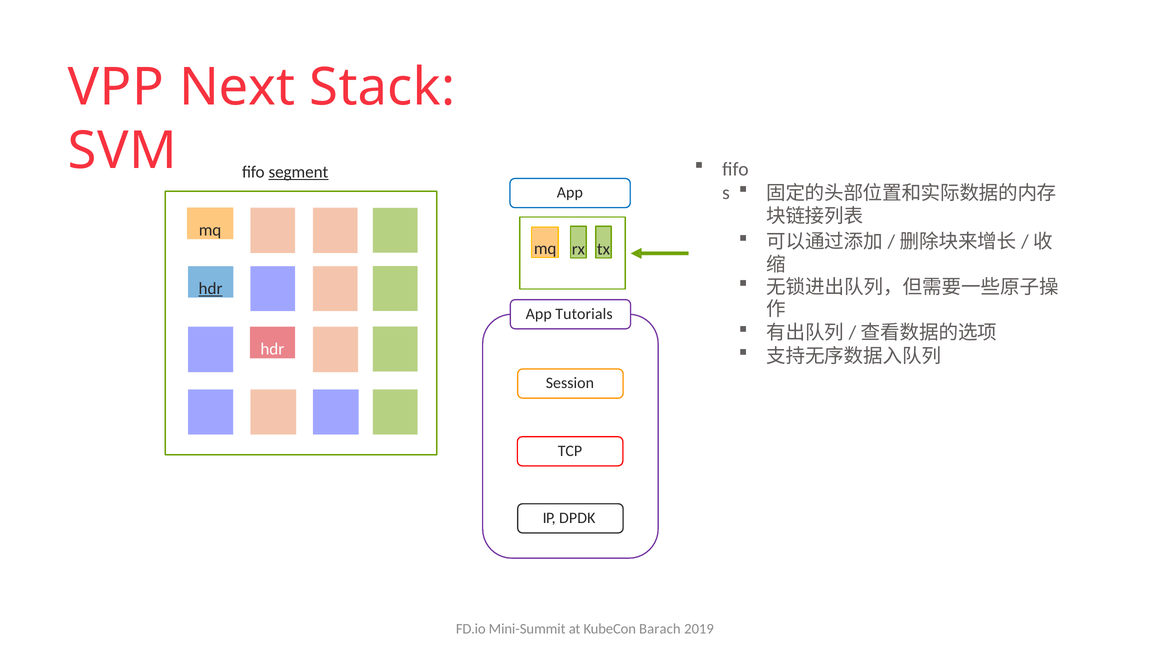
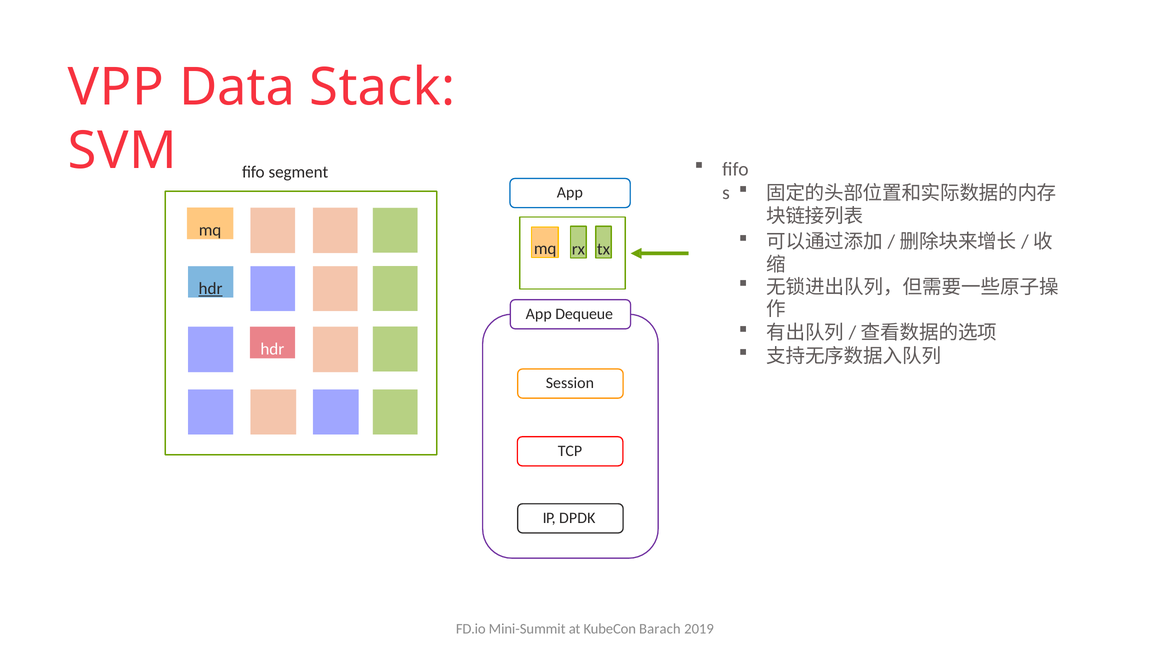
Next: Next -> Data
segment underline: present -> none
Tutorials: Tutorials -> Dequeue
